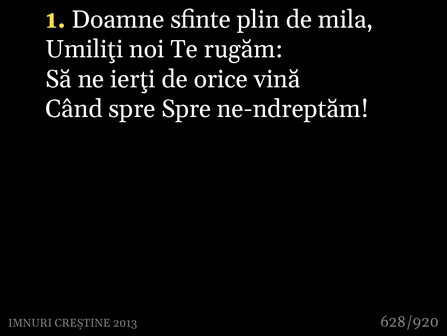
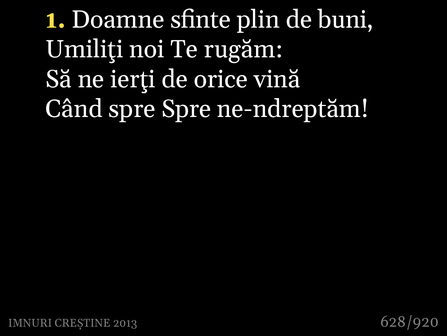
mila: mila -> buni
